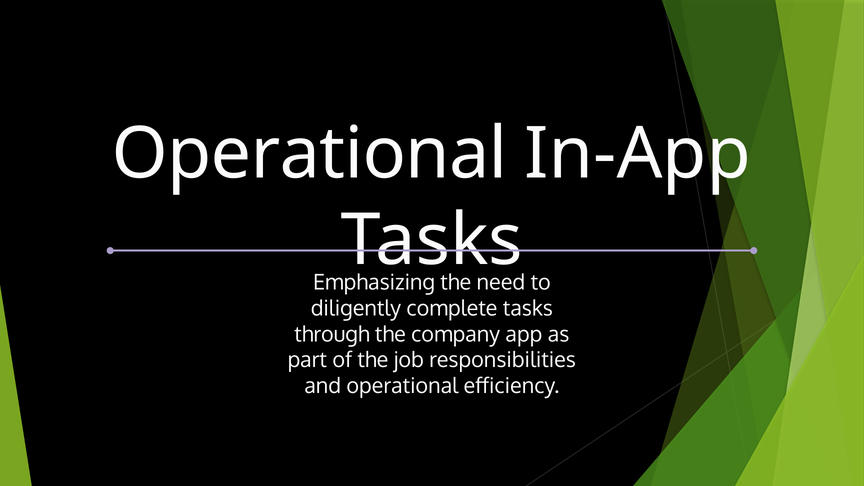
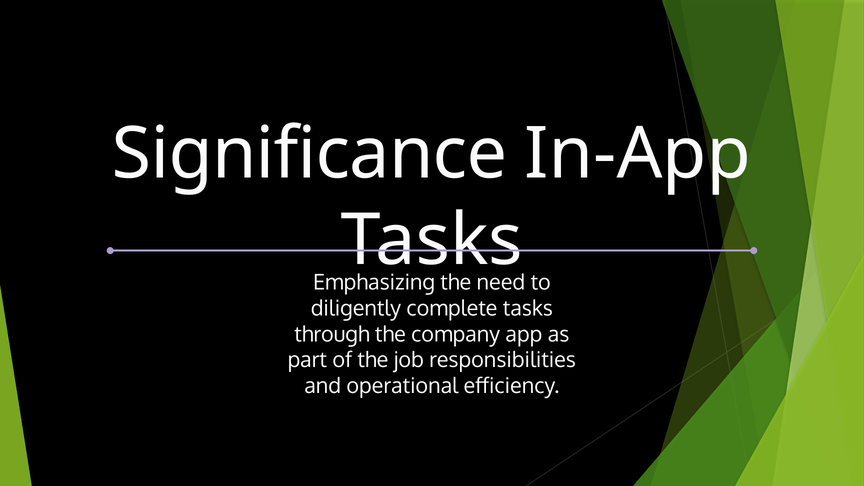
Operational at (310, 154): Operational -> Significance
